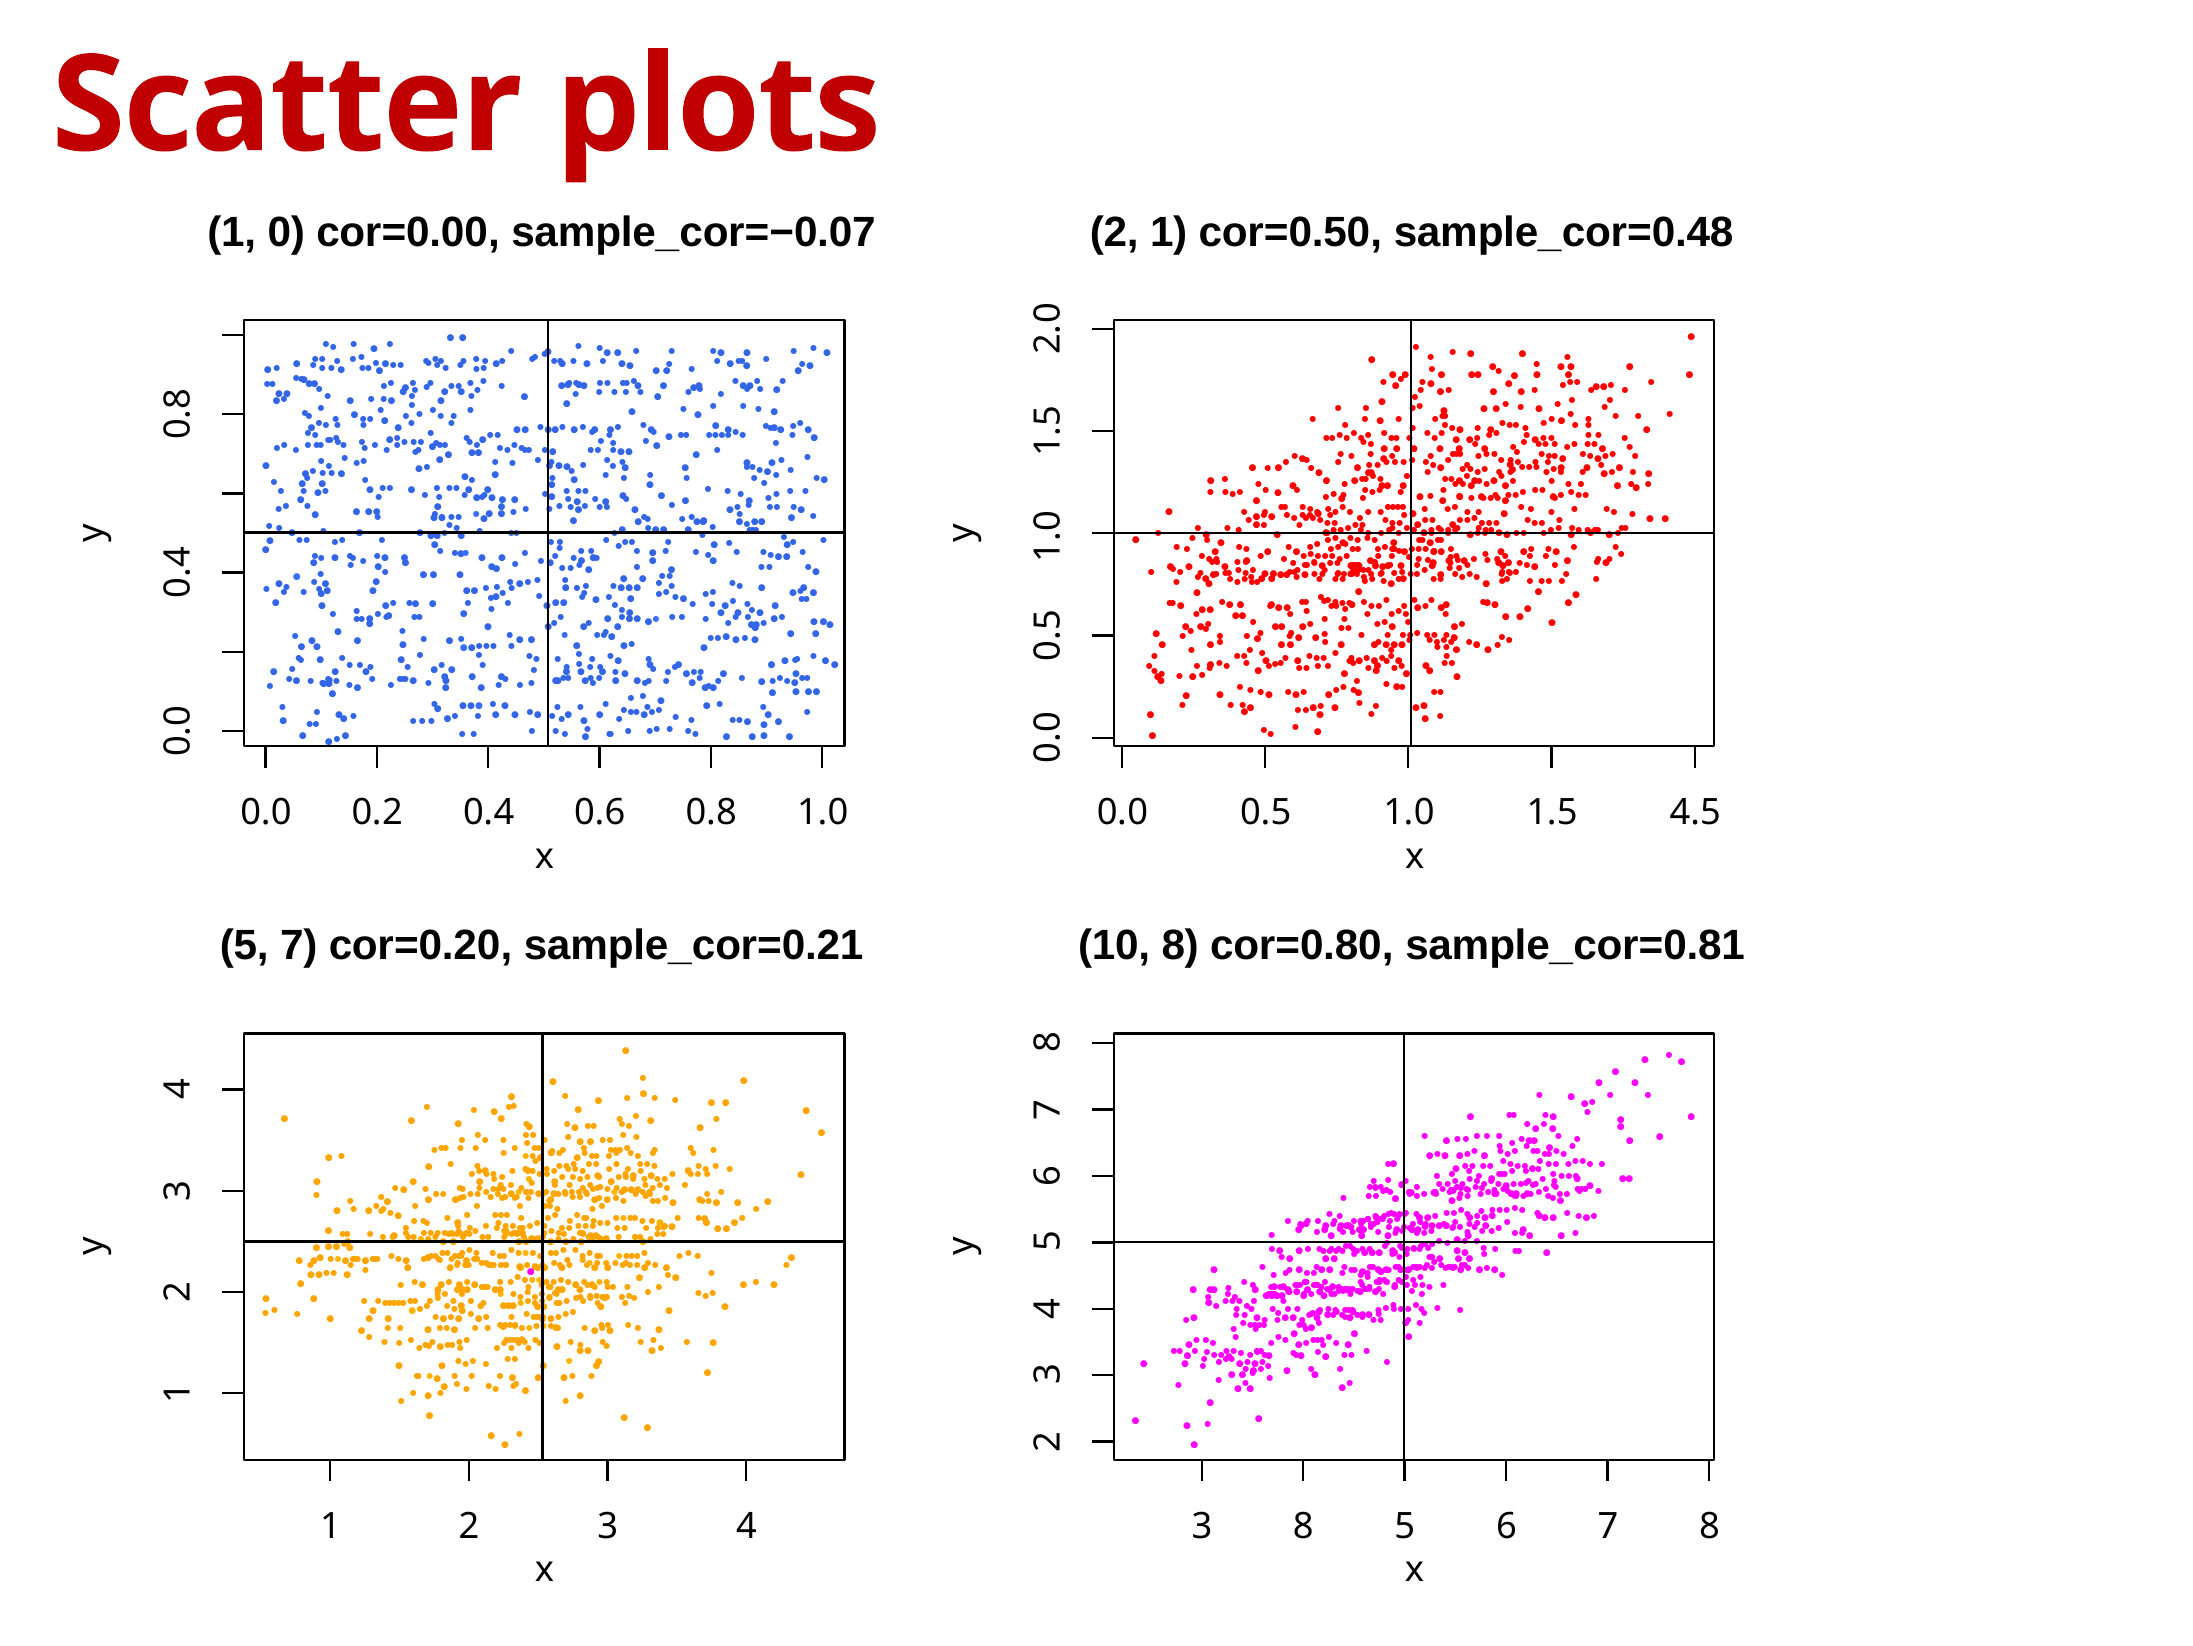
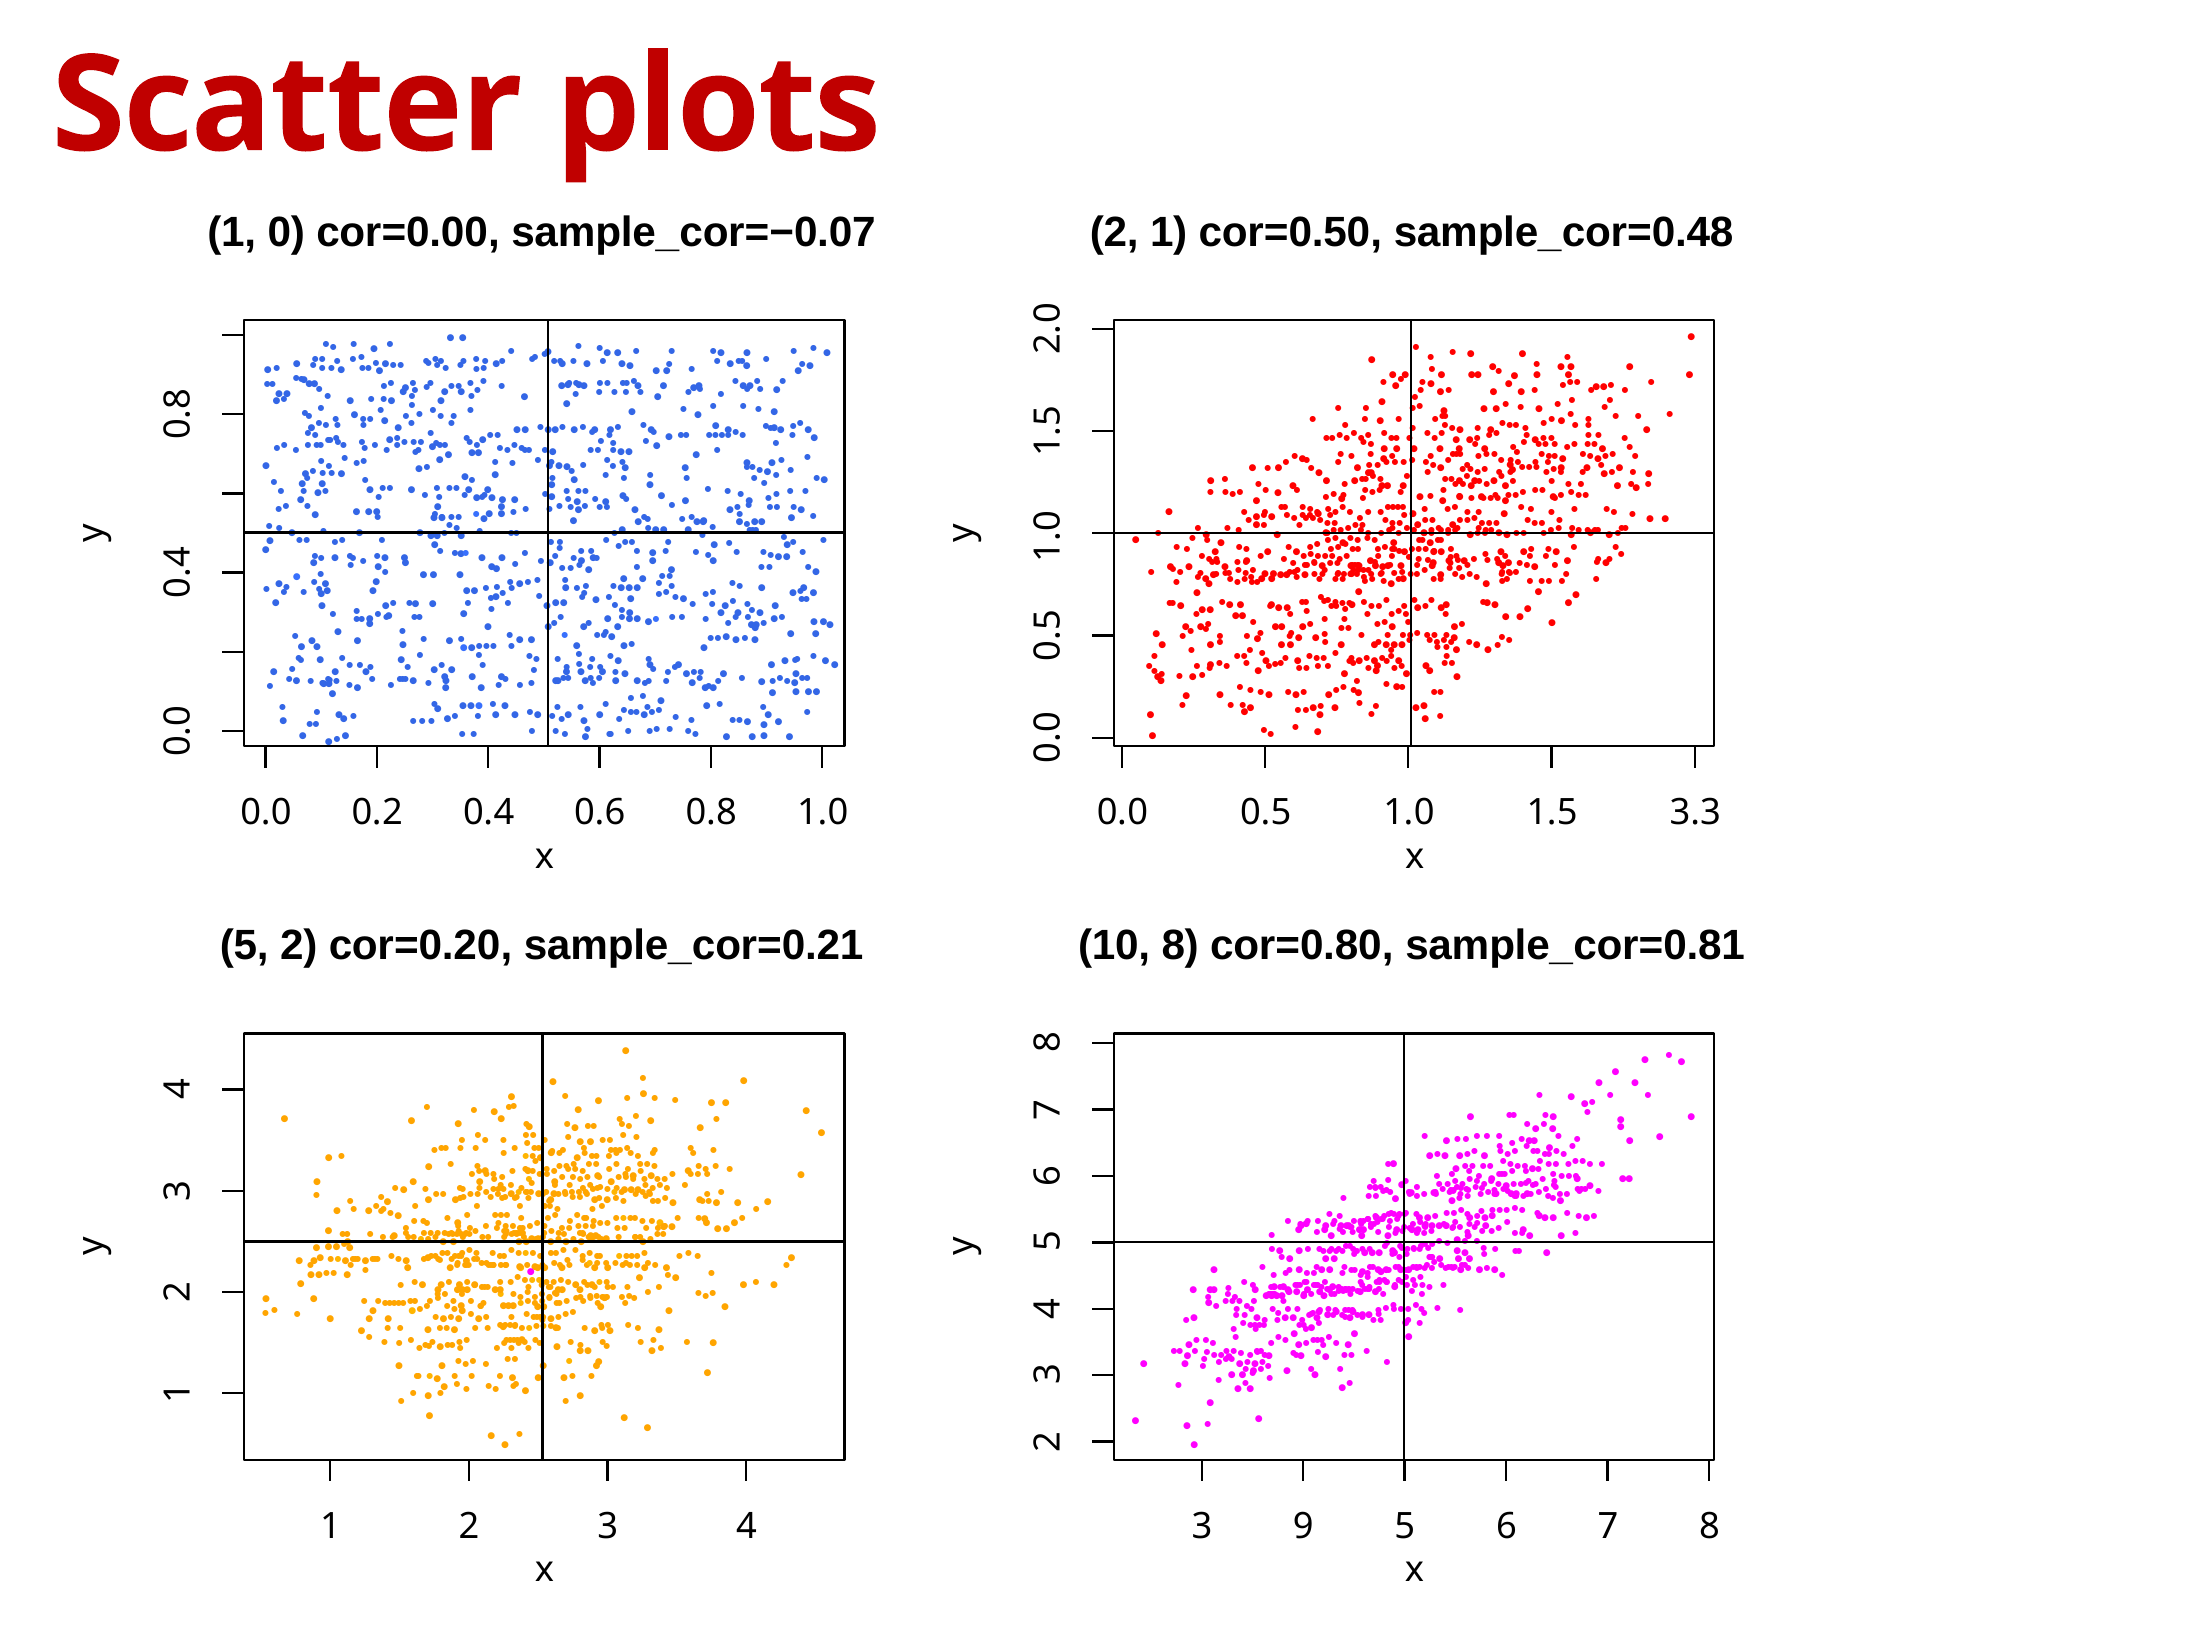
4.5: 4.5 -> 3.3
7 at (299, 946): 7 -> 2
3 8: 8 -> 9
